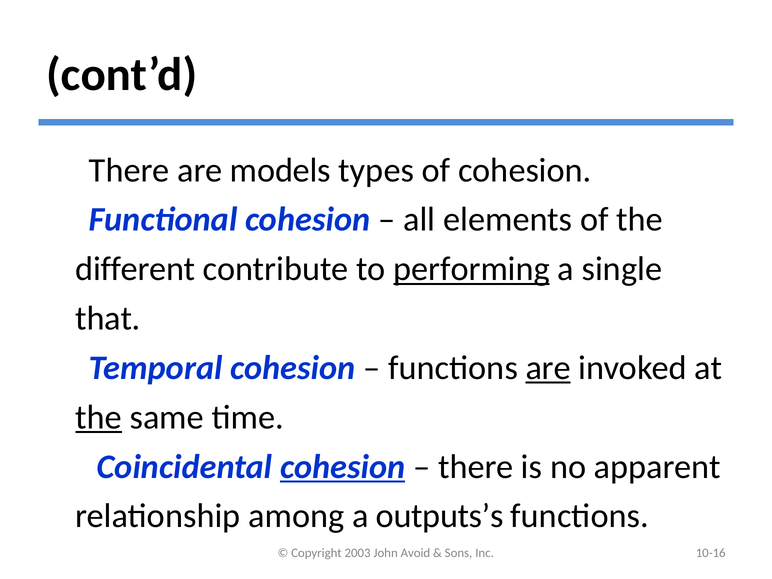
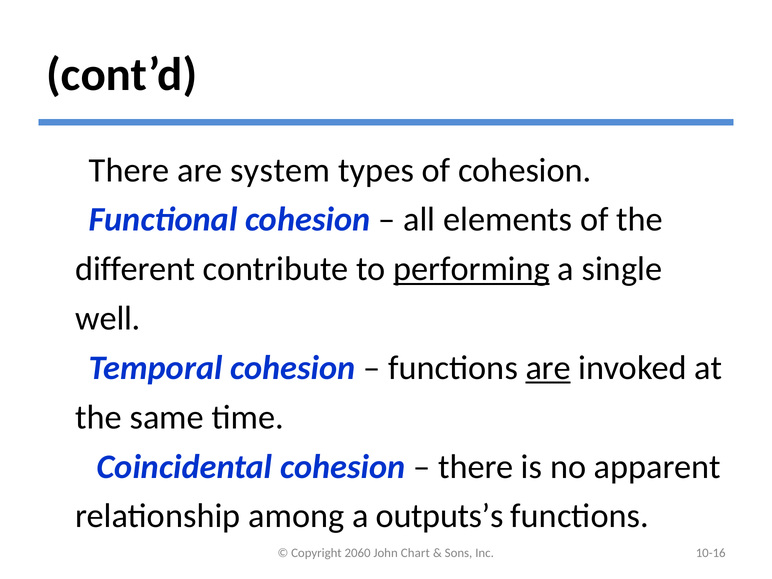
models: models -> system
that: that -> well
the at (99, 417) underline: present -> none
cohesion at (343, 467) underline: present -> none
2003: 2003 -> 2060
Avoid: Avoid -> Chart
